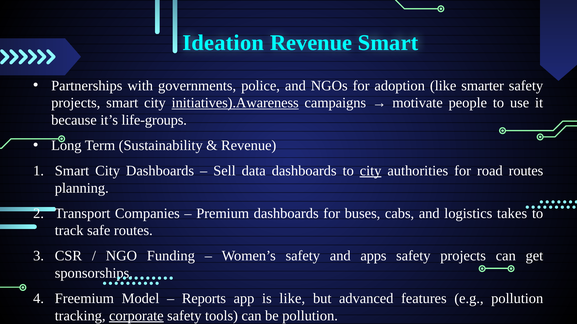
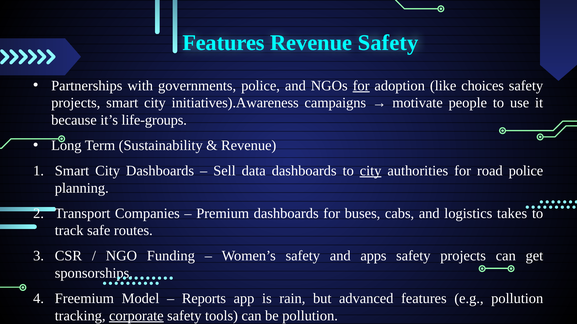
Ideation at (223, 43): Ideation -> Features
Revenue Smart: Smart -> Safety
for at (361, 86) underline: none -> present
smarter: smarter -> choices
initiatives).Awareness underline: present -> none
road routes: routes -> police
is like: like -> rain
